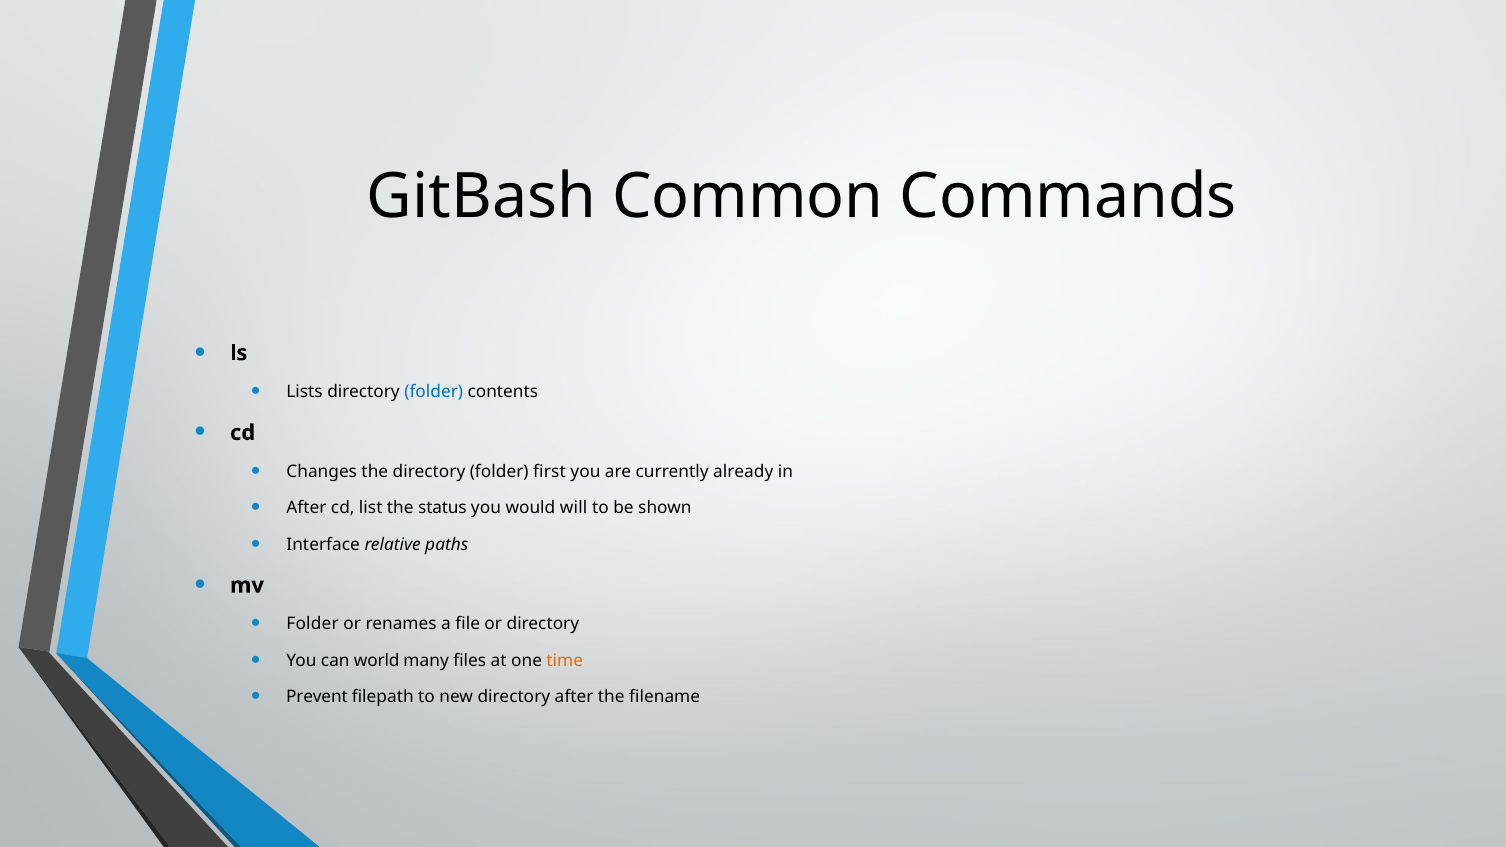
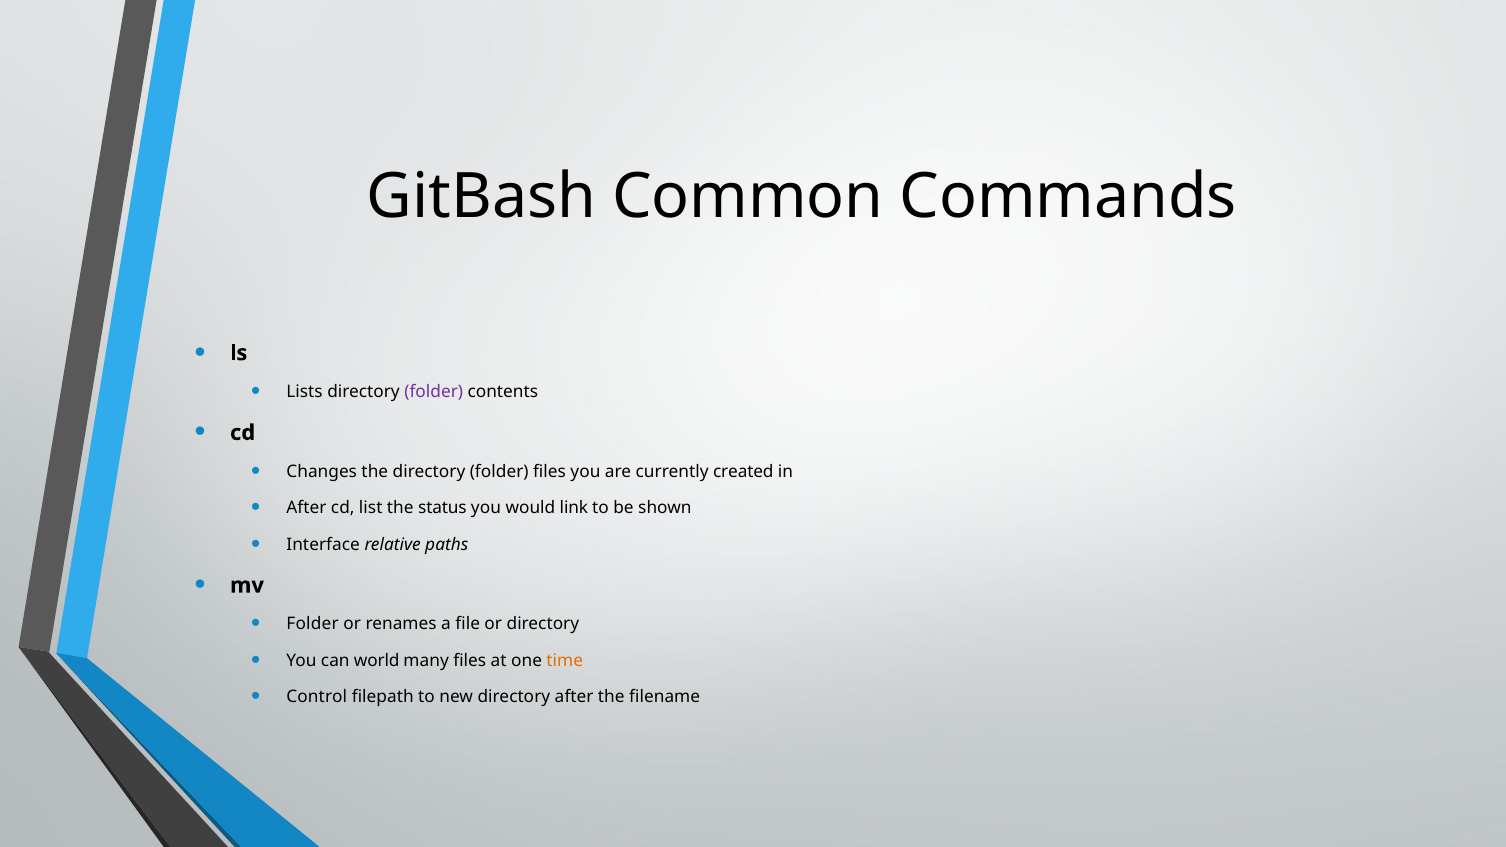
folder at (434, 392) colour: blue -> purple
folder first: first -> files
already: already -> created
will: will -> link
Prevent: Prevent -> Control
